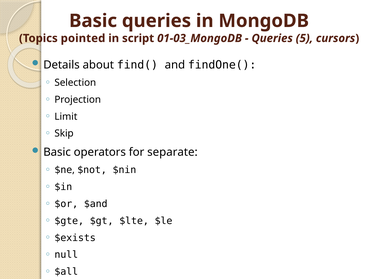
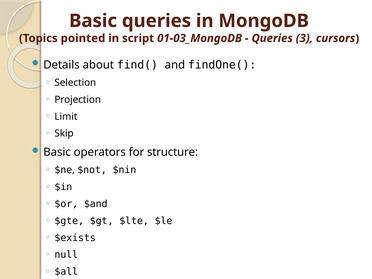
5: 5 -> 3
separate: separate -> structure
